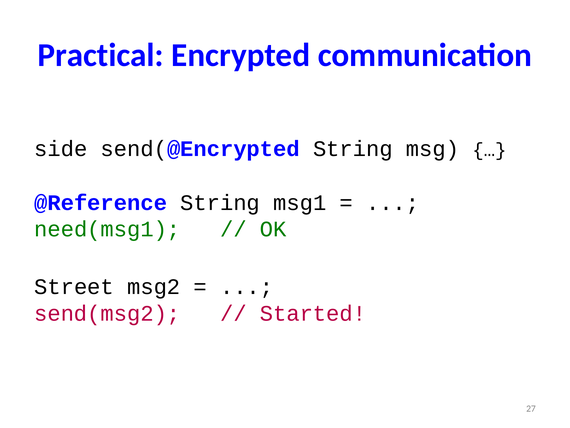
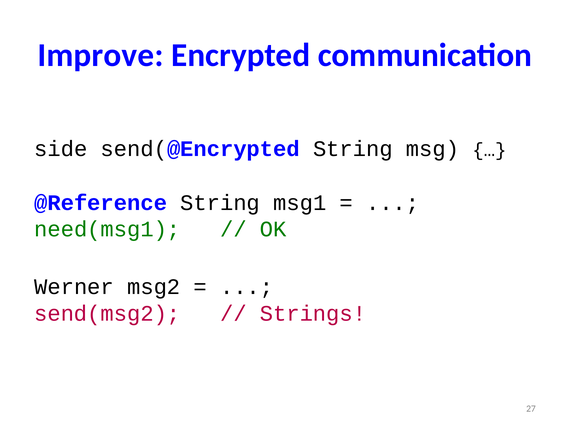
Practical: Practical -> Improve
Street: Street -> Werner
Started: Started -> Strings
